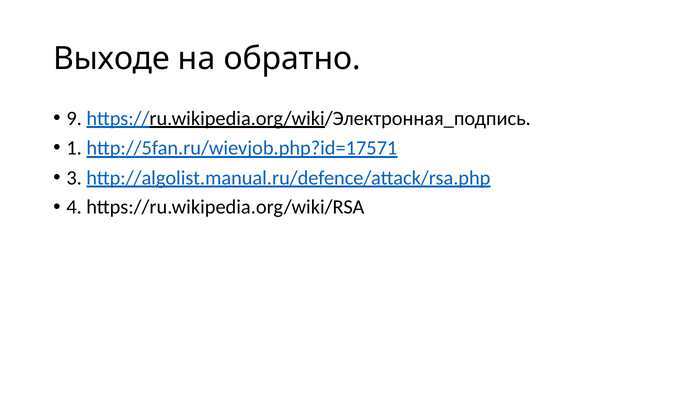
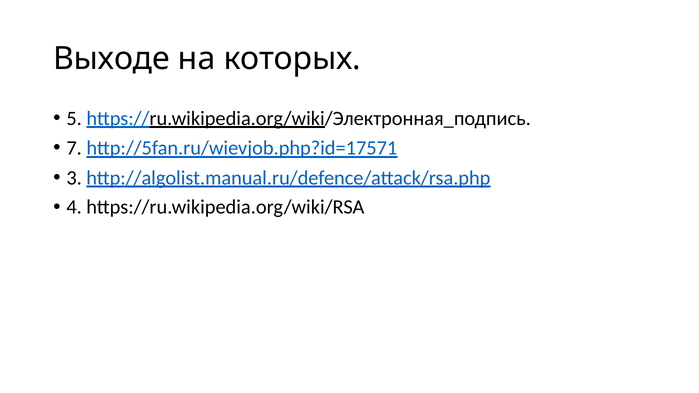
обратно: обратно -> которых
9: 9 -> 5
1: 1 -> 7
